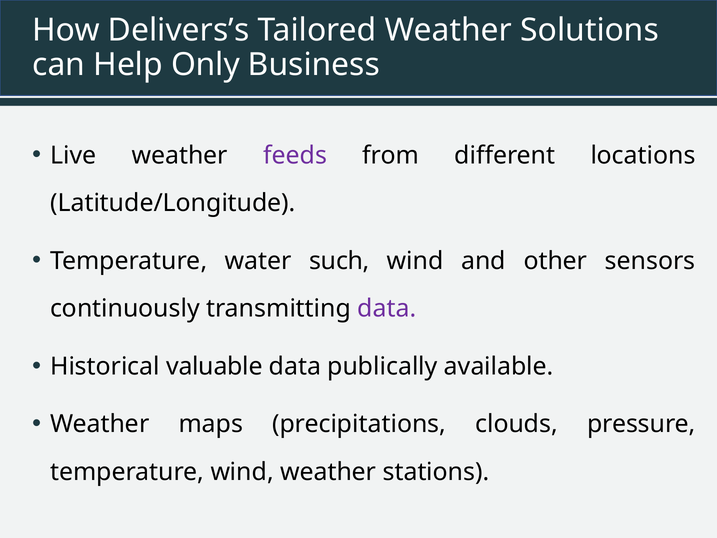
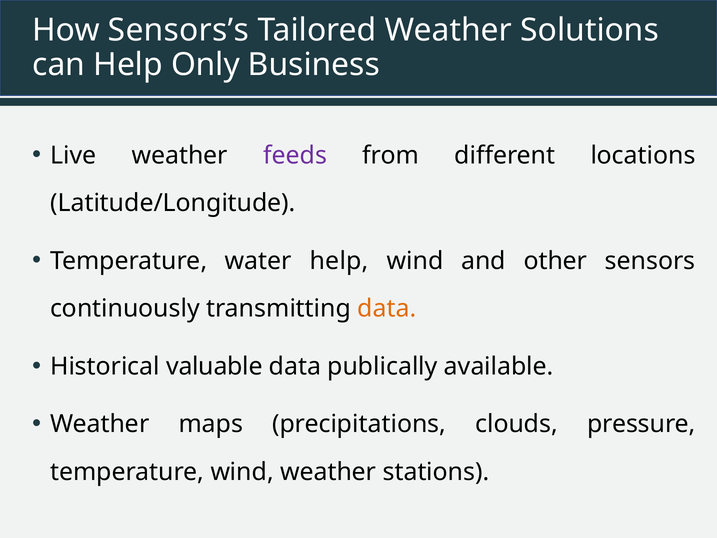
Delivers’s: Delivers’s -> Sensors’s
water such: such -> help
data at (387, 309) colour: purple -> orange
